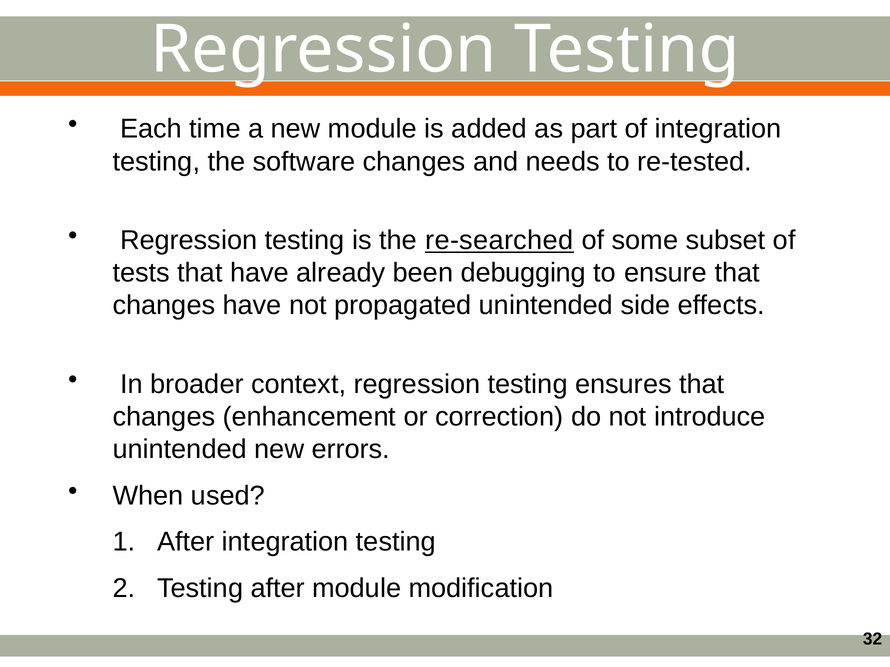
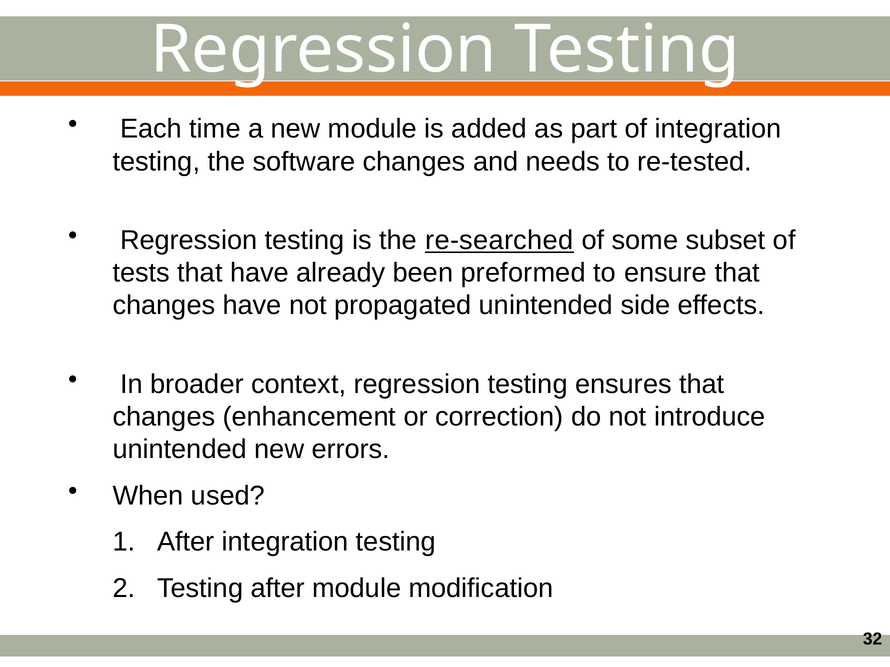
debugging: debugging -> preformed
